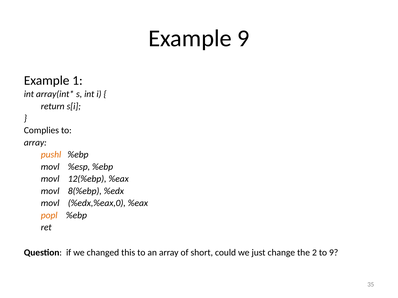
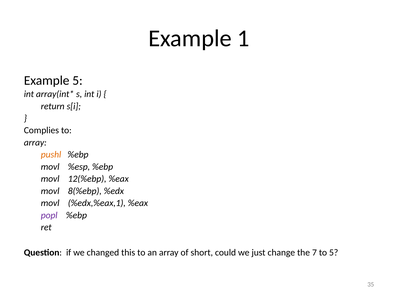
Example 9: 9 -> 1
Example 1: 1 -> 5
%edx,%eax,0: %edx,%eax,0 -> %edx,%eax,1
popl colour: orange -> purple
2: 2 -> 7
to 9: 9 -> 5
